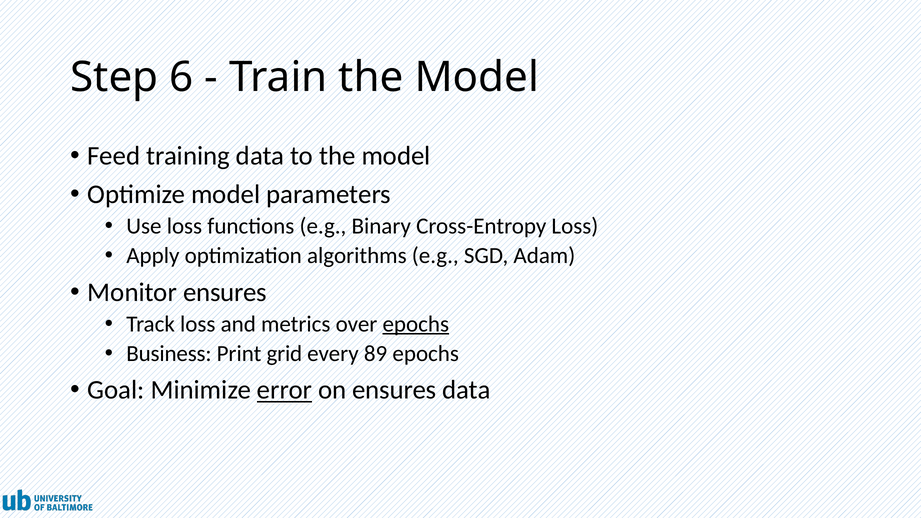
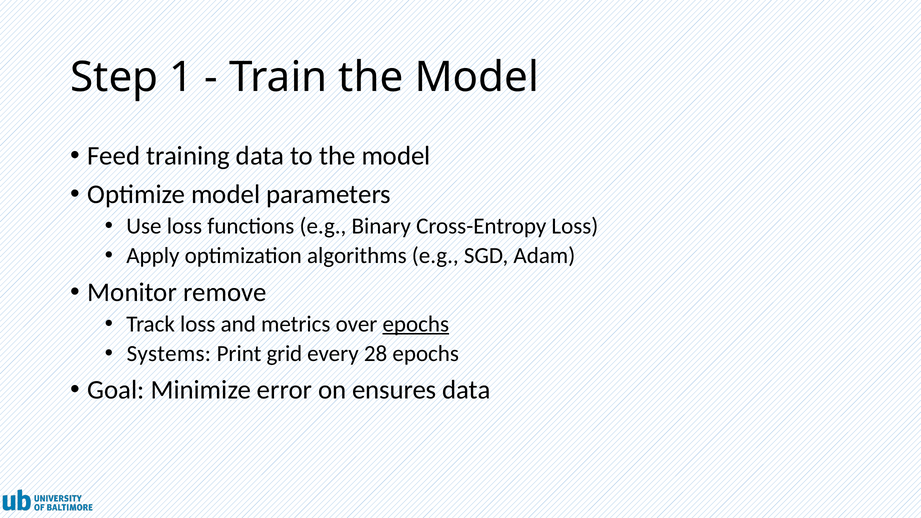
6: 6 -> 1
Monitor ensures: ensures -> remove
Business: Business -> Systems
89: 89 -> 28
error underline: present -> none
